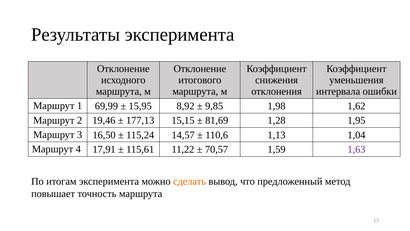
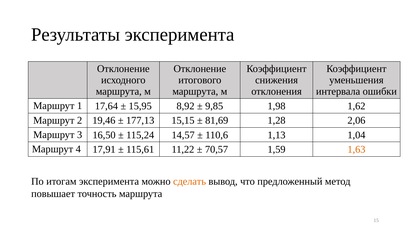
69,99: 69,99 -> 17,64
1,95: 1,95 -> 2,06
1,63 colour: purple -> orange
